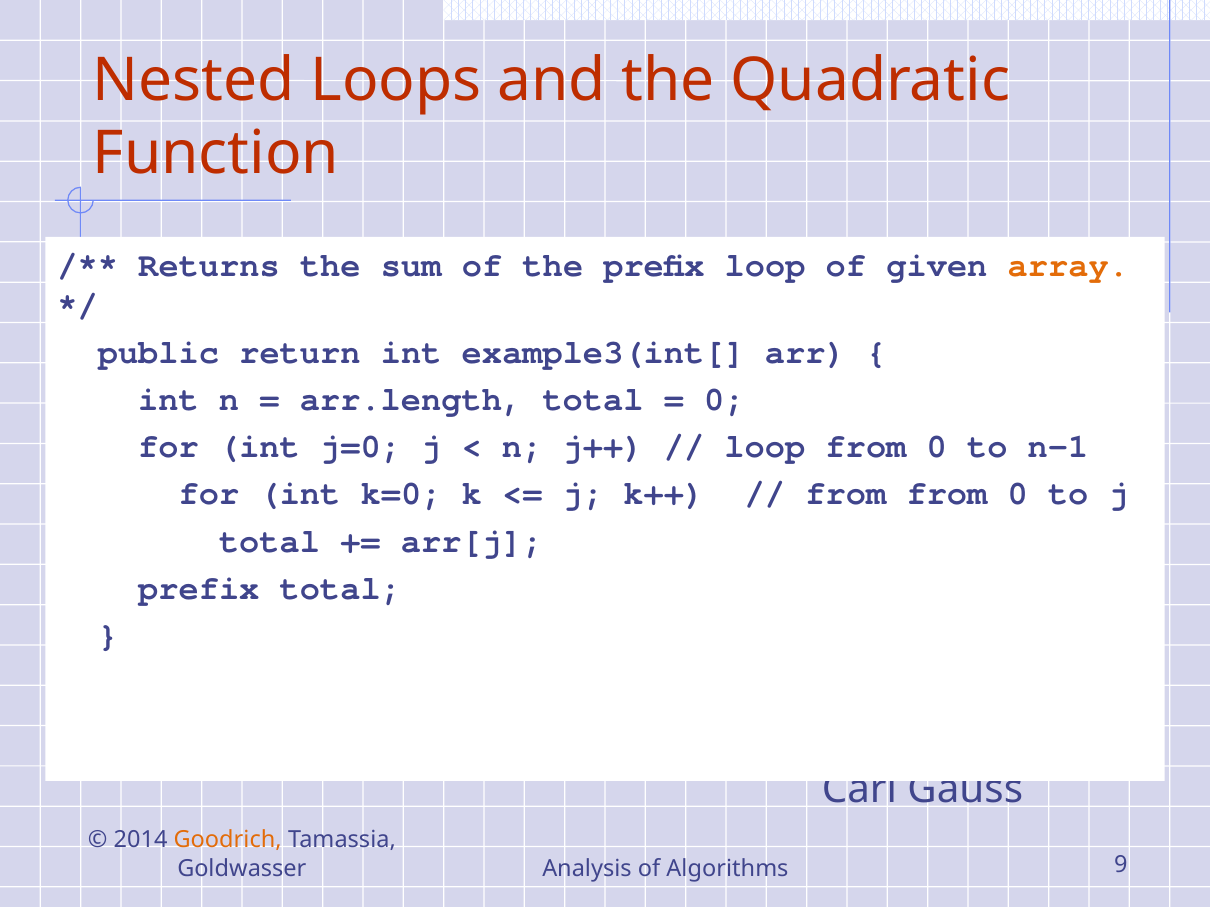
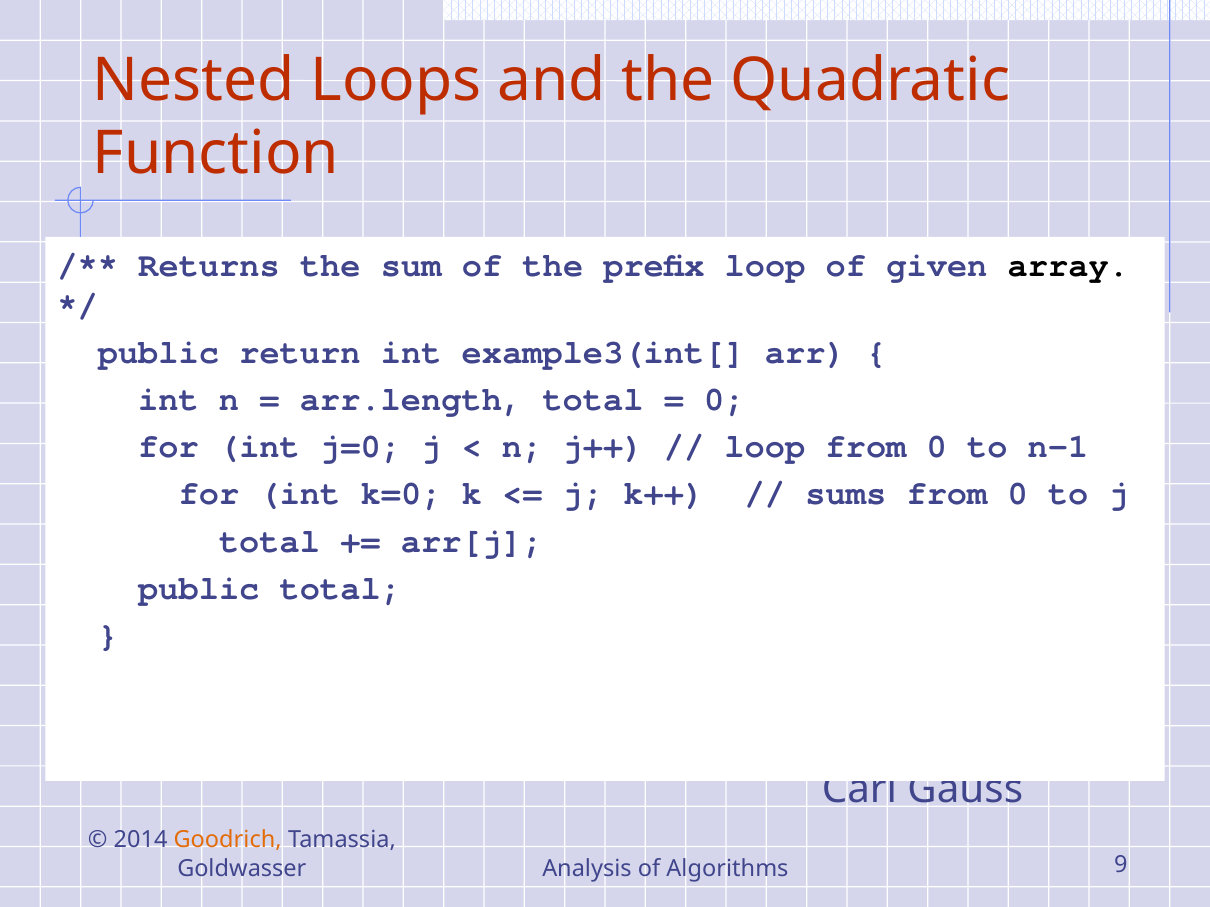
array colour: orange -> black
from at (846, 494): from -> sums
prefix at (199, 588): prefix -> public
